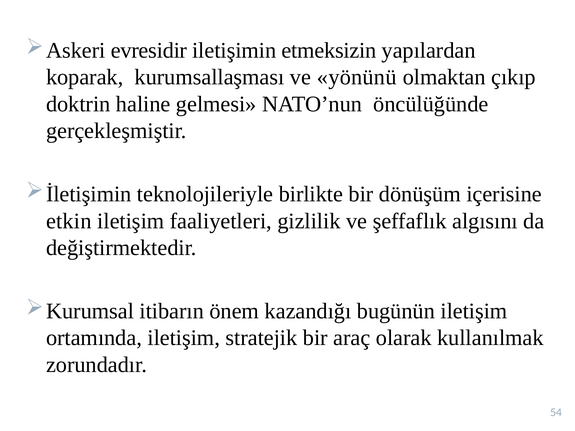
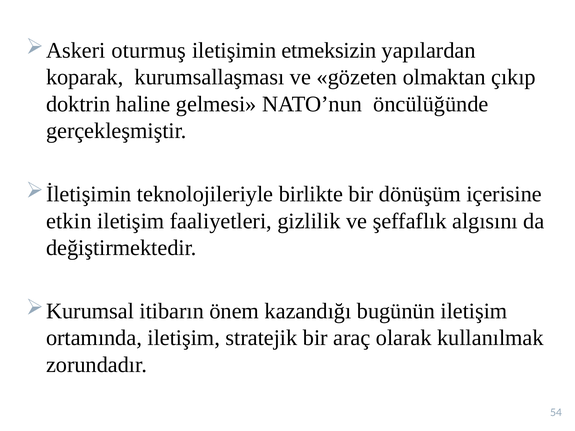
evresidir: evresidir -> oturmuş
yönünü: yönünü -> gözeten
